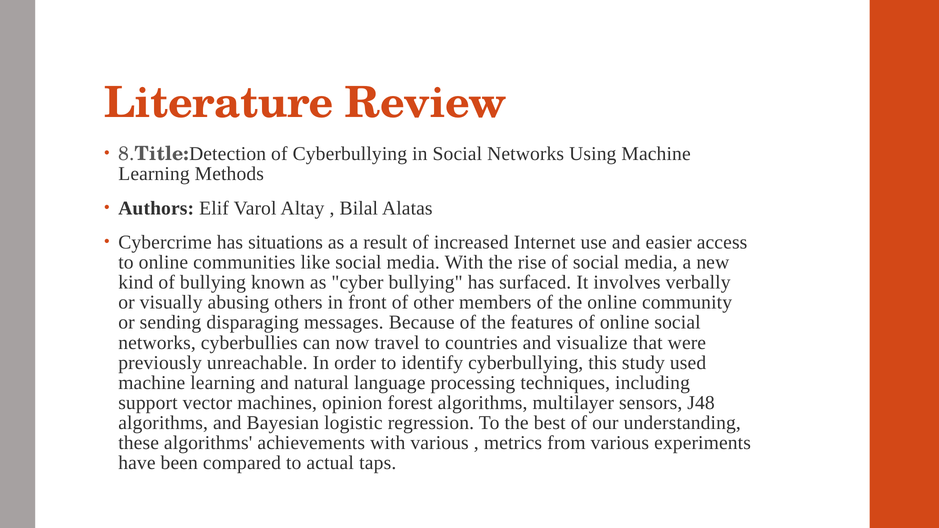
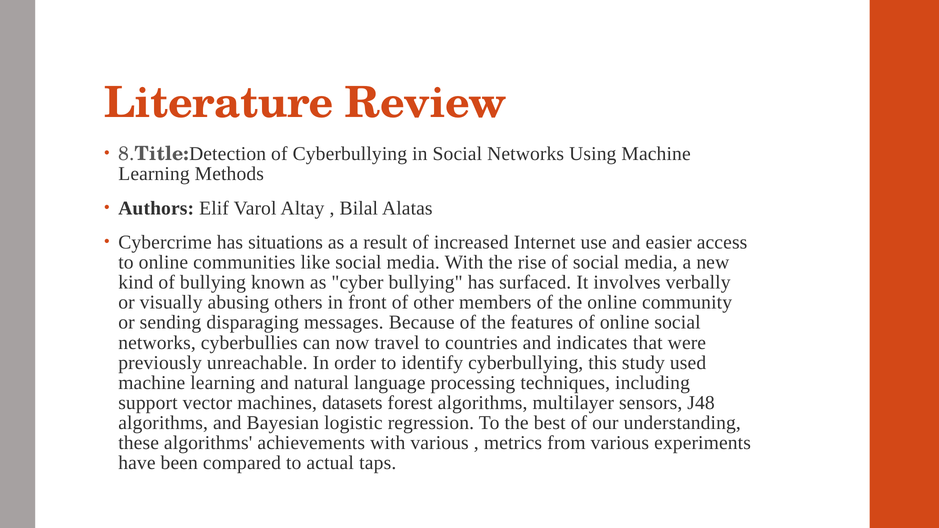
visualize: visualize -> indicates
opinion: opinion -> datasets
